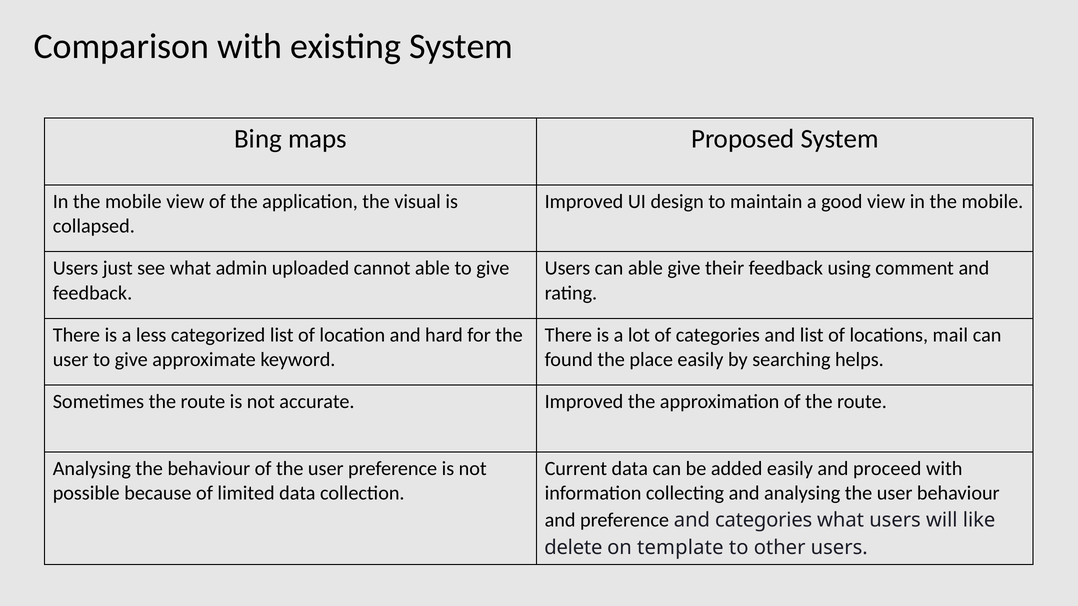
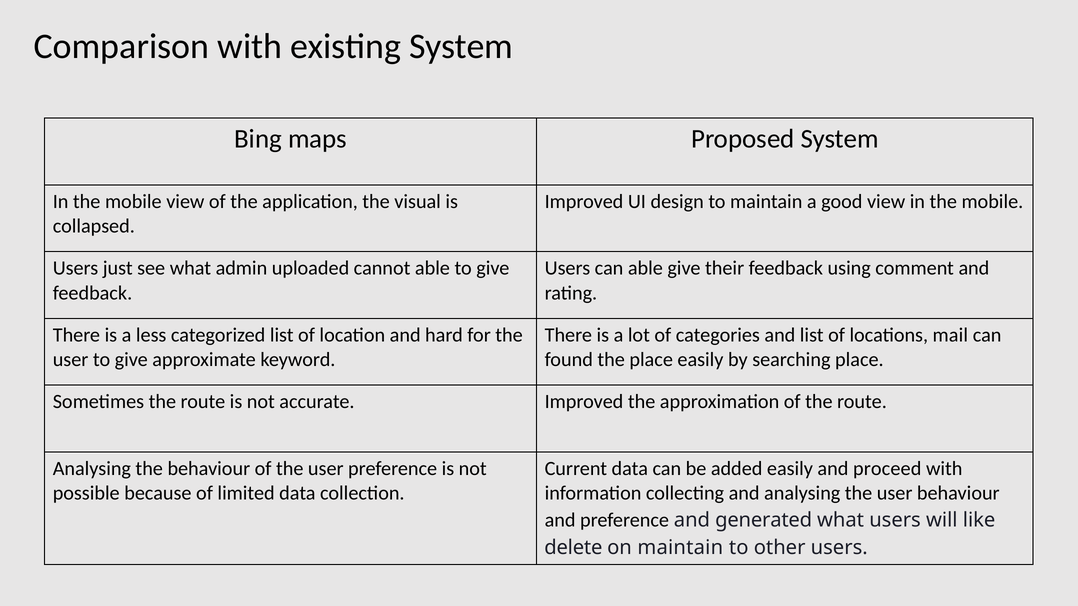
searching helps: helps -> place
and categories: categories -> generated
on template: template -> maintain
